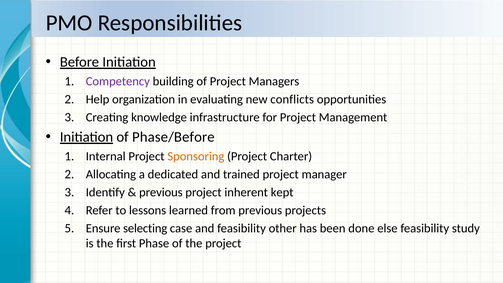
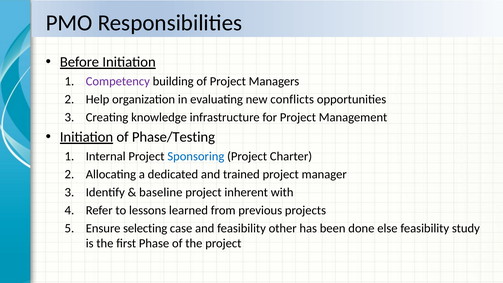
Phase/Before: Phase/Before -> Phase/Testing
Sponsoring colour: orange -> blue
previous at (161, 192): previous -> baseline
kept: kept -> with
